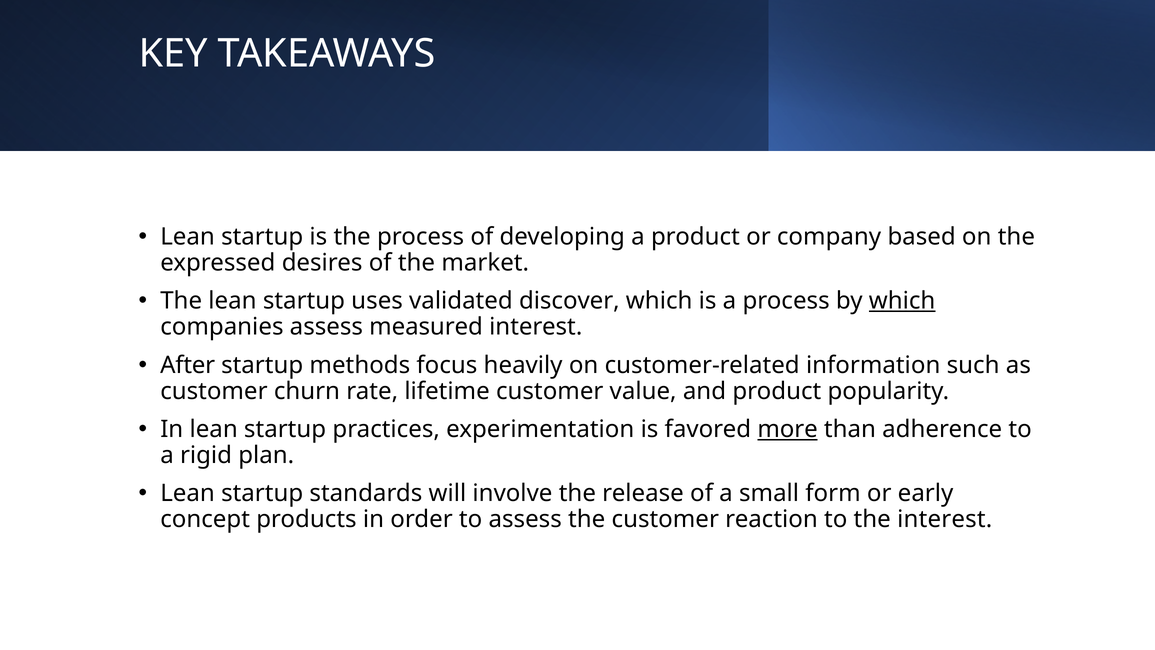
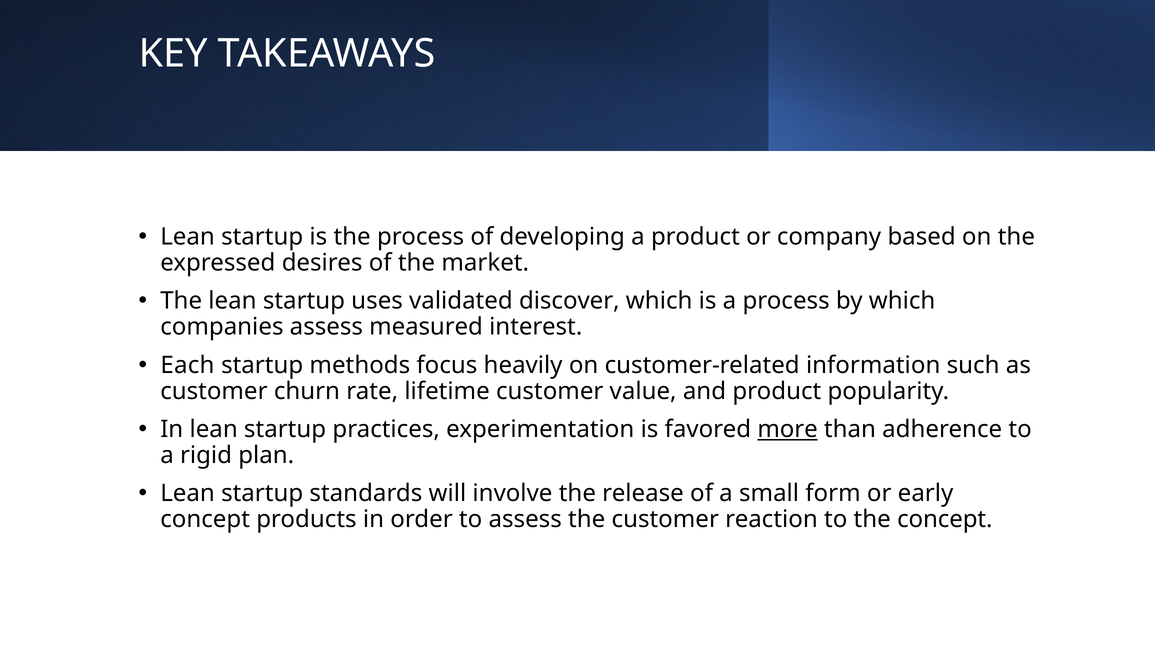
which at (902, 301) underline: present -> none
After: After -> Each
the interest: interest -> concept
